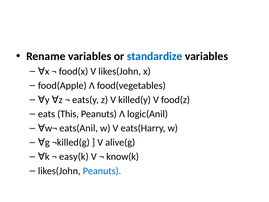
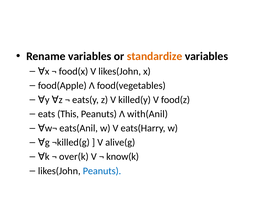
standardize colour: blue -> orange
logic(Anil: logic(Anil -> with(Anil
easy(k: easy(k -> over(k
